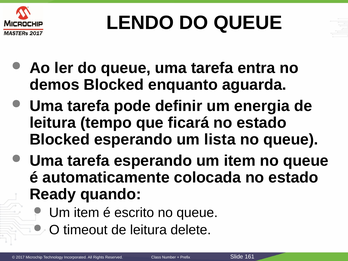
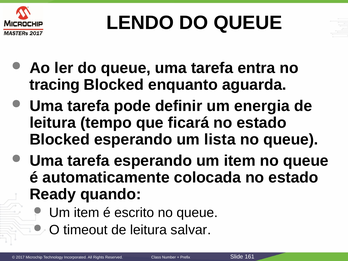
demos: demos -> tracing
delete: delete -> salvar
